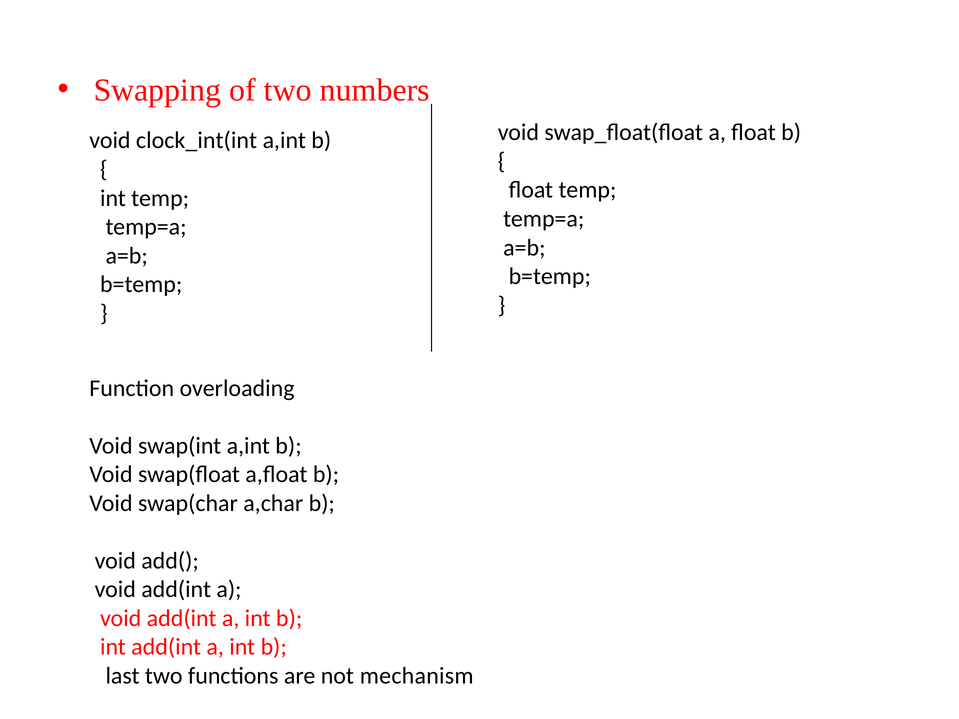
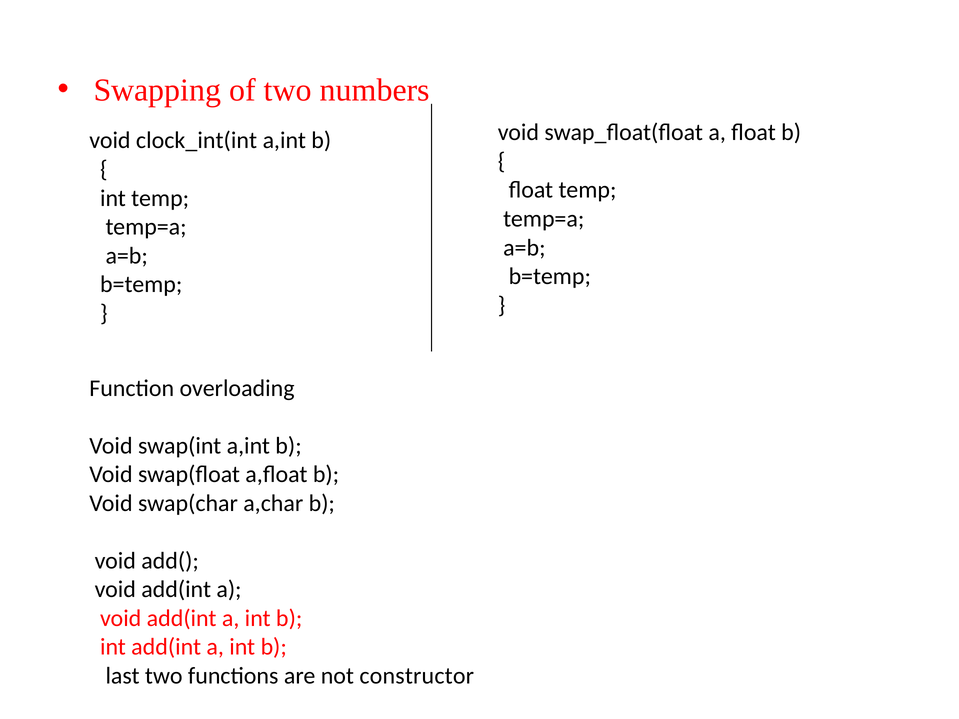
mechanism: mechanism -> constructor
